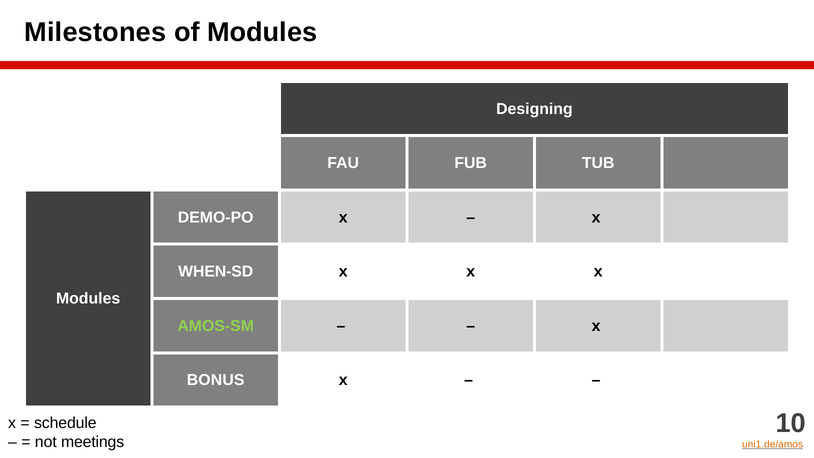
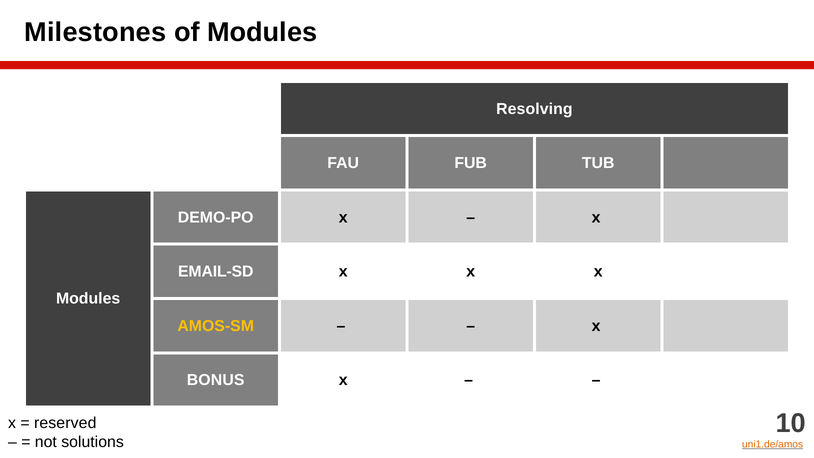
Designing: Designing -> Resolving
WHEN-SD: WHEN-SD -> EMAIL-SD
AMOS-SM colour: light green -> yellow
schedule: schedule -> reserved
meetings: meetings -> solutions
